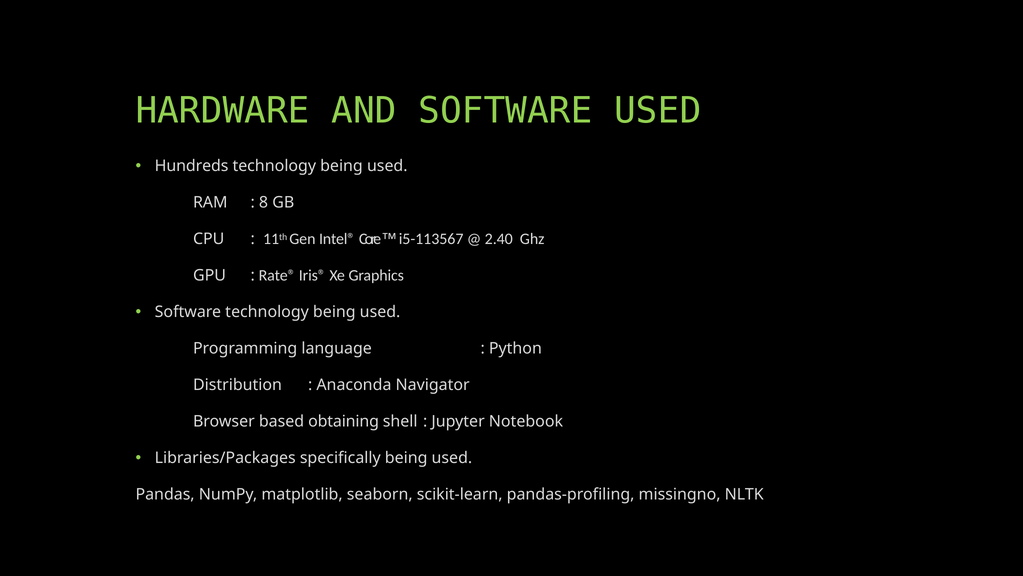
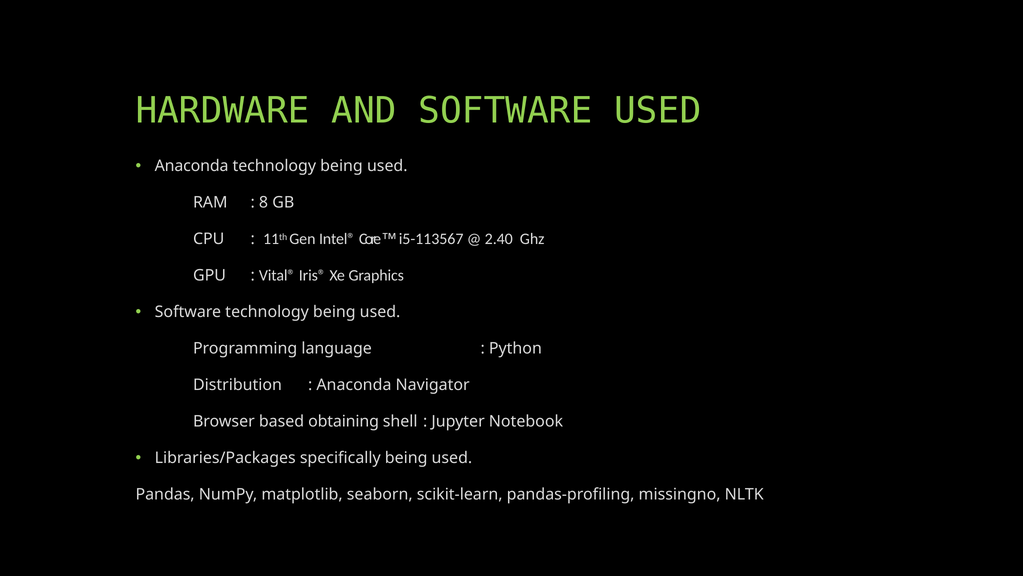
Hundreds at (192, 166): Hundreds -> Anaconda
Rate®: Rate® -> Vital®
